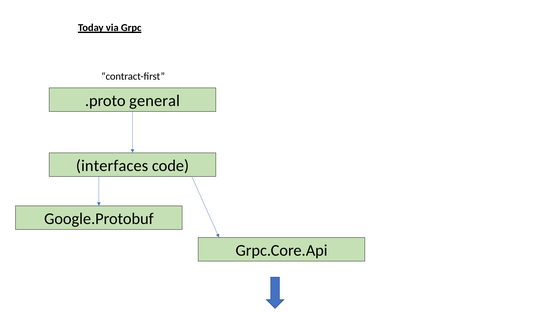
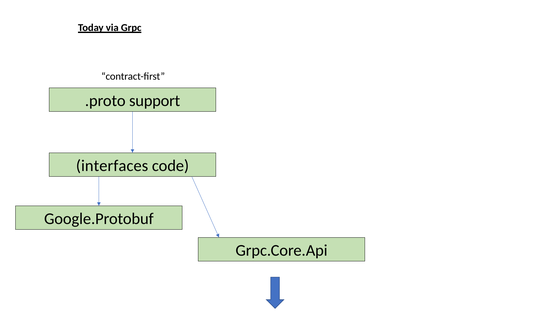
general: general -> support
